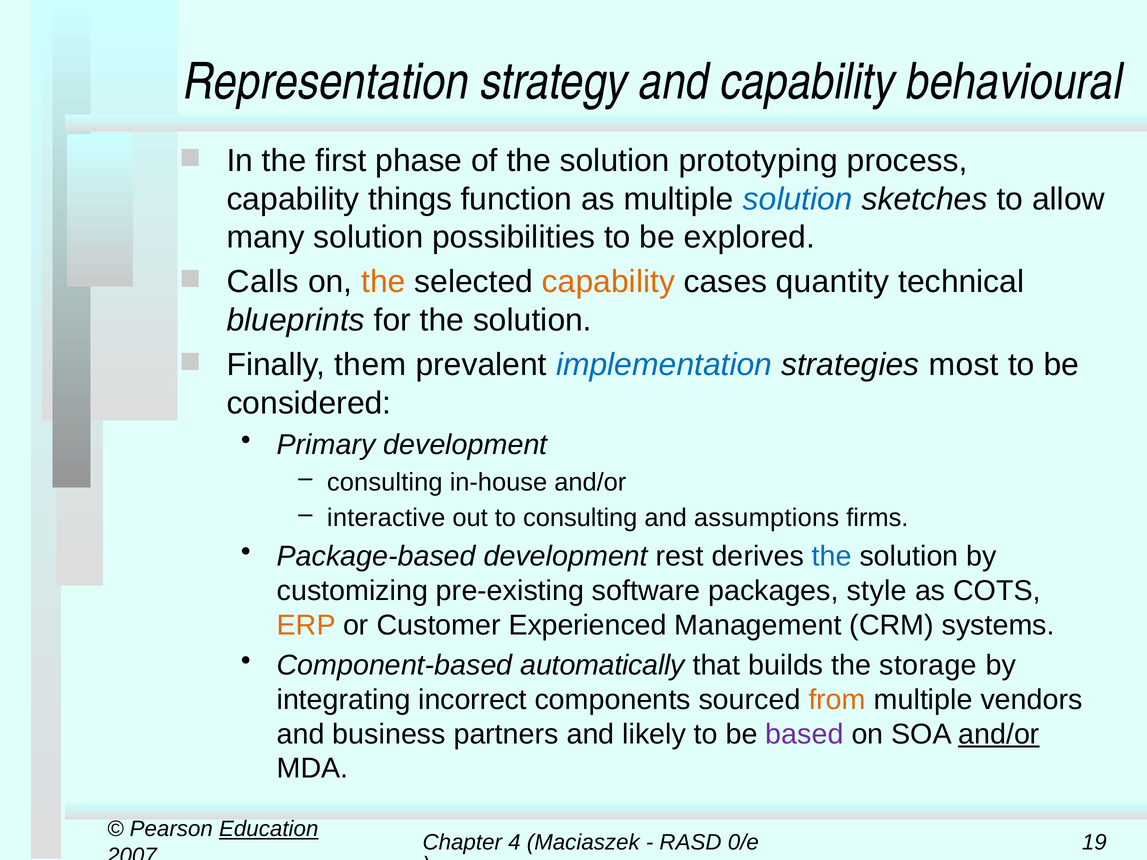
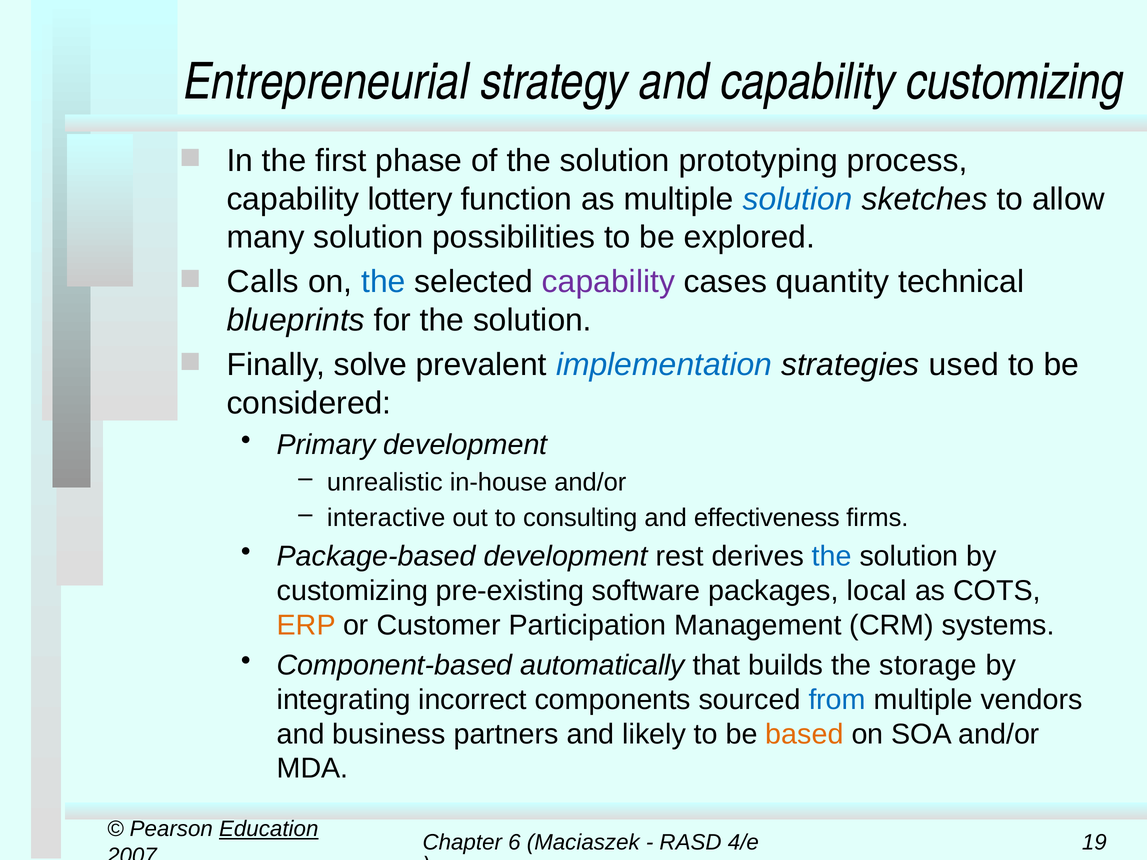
Representation: Representation -> Entrepreneurial
capability behavioural: behavioural -> customizing
things: things -> lottery
the at (383, 282) colour: orange -> blue
capability at (609, 282) colour: orange -> purple
them: them -> solve
most: most -> used
consulting at (385, 482): consulting -> unrealistic
assumptions: assumptions -> effectiveness
style: style -> local
Experienced: Experienced -> Participation
from colour: orange -> blue
based colour: purple -> orange
and/or at (999, 734) underline: present -> none
4: 4 -> 6
0/e: 0/e -> 4/e
